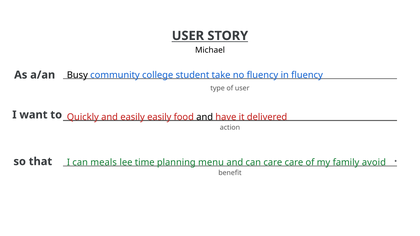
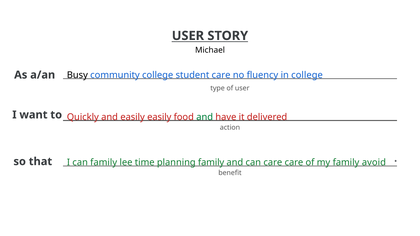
student take: take -> care
in fluency: fluency -> college
and at (205, 117) colour: black -> green
can meals: meals -> family
planning menu: menu -> family
